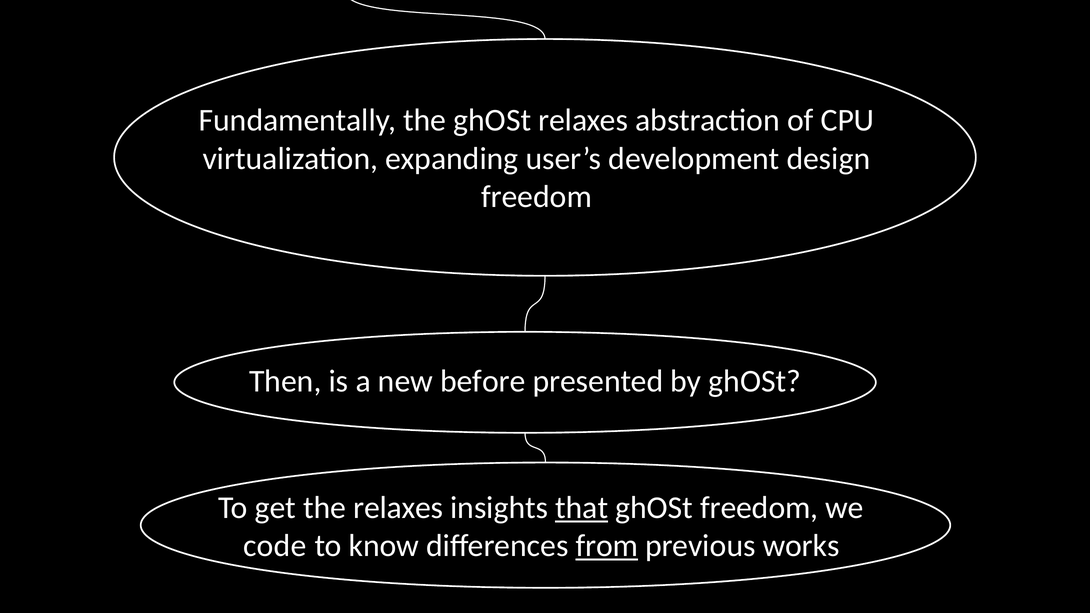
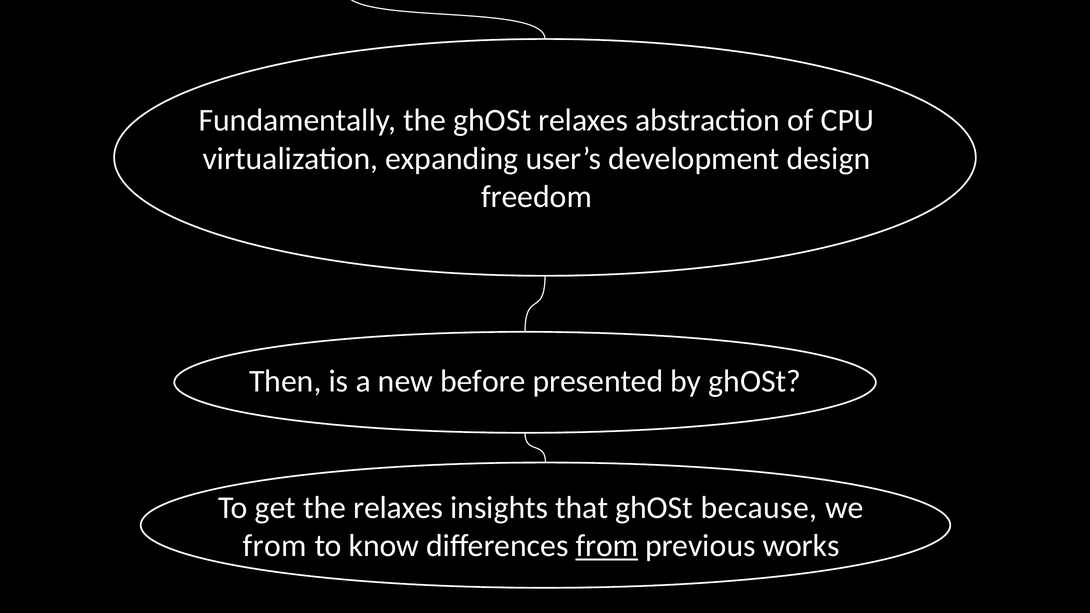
that underline: present -> none
ghOSt freedom: freedom -> because
code at (275, 546): code -> from
